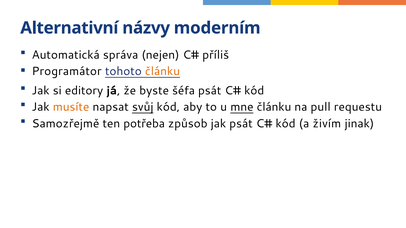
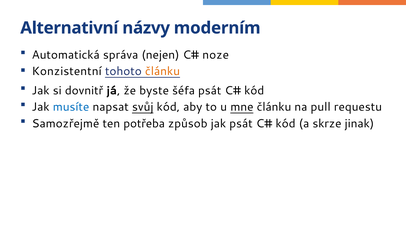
příliš: příliš -> noze
Programátor: Programátor -> Konzistentní
editory: editory -> dovnitř
musíte colour: orange -> blue
živím: živím -> skrze
